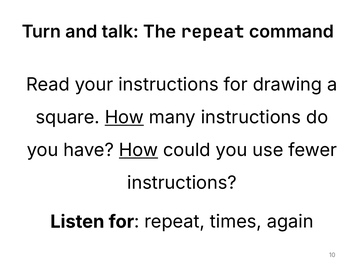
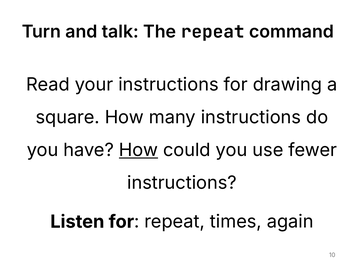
How at (124, 117) underline: present -> none
